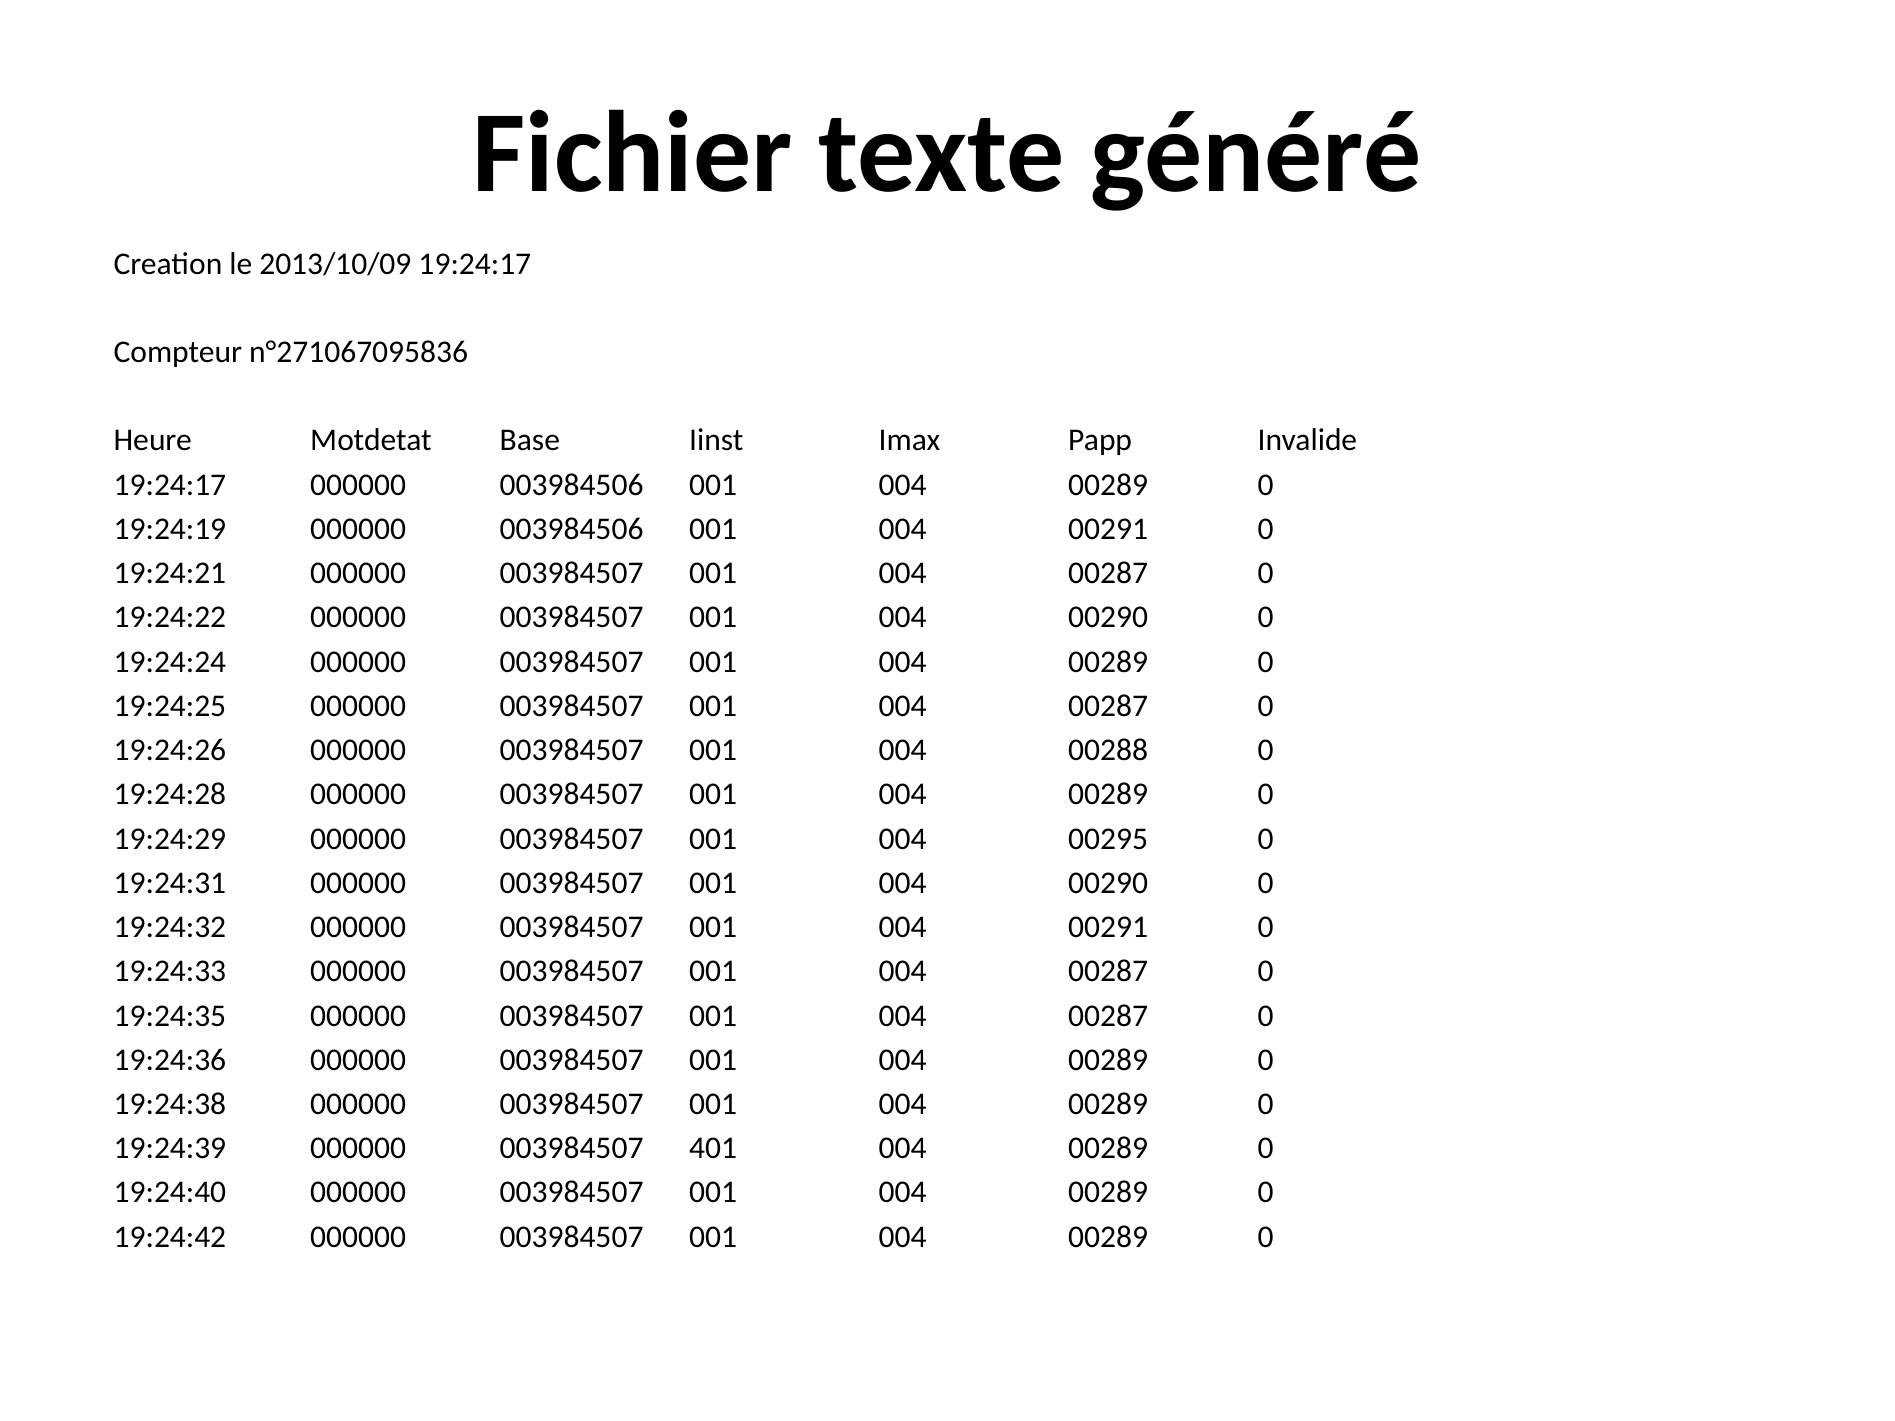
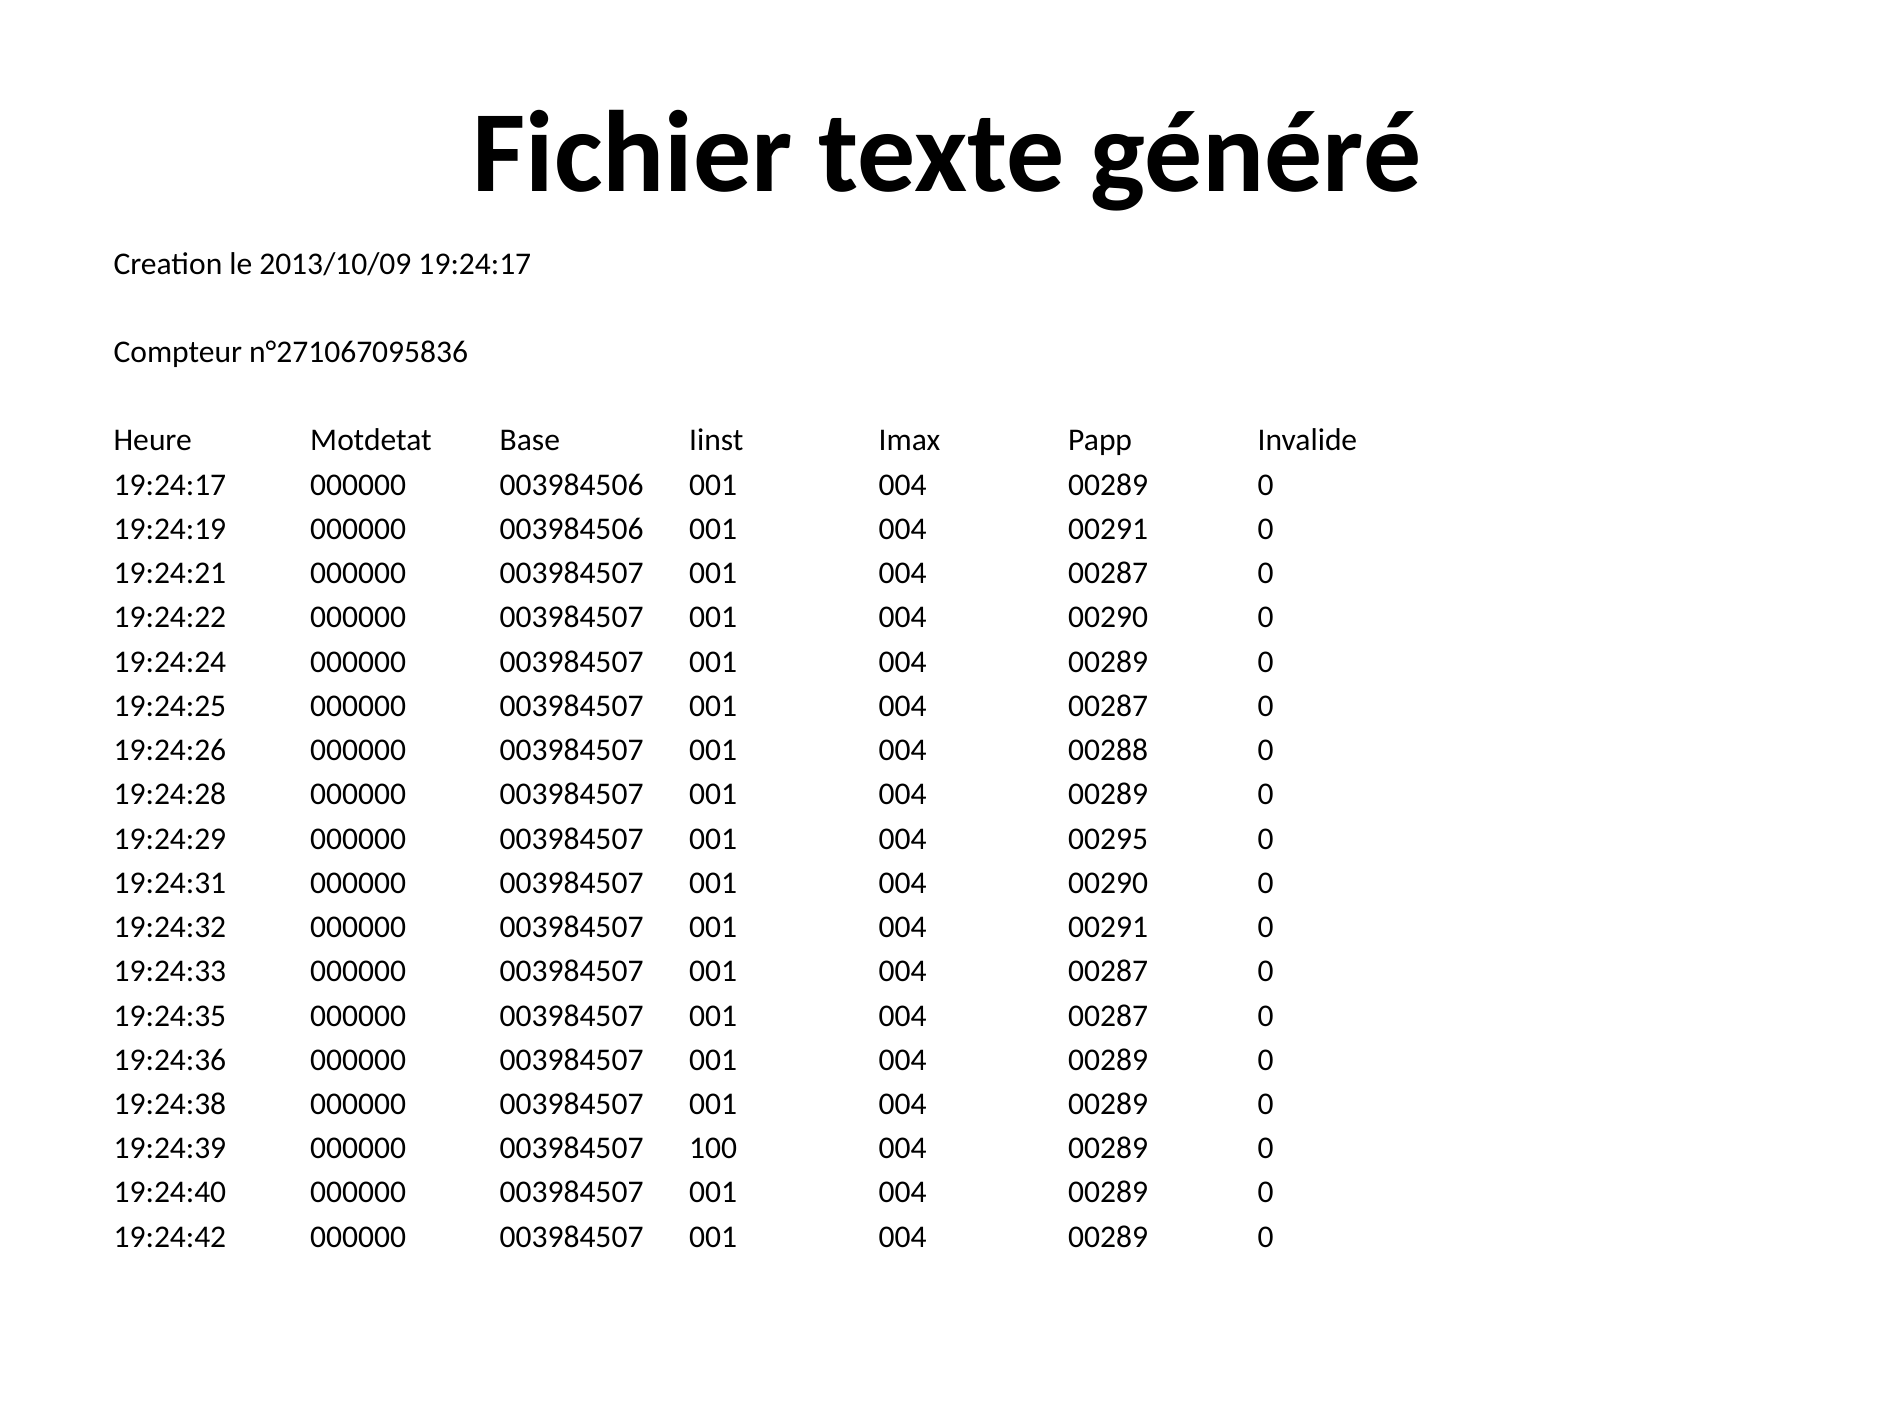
401: 401 -> 100
